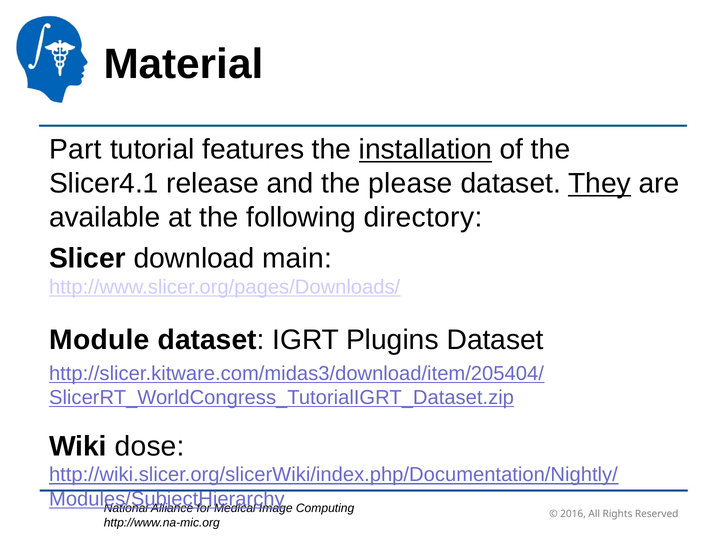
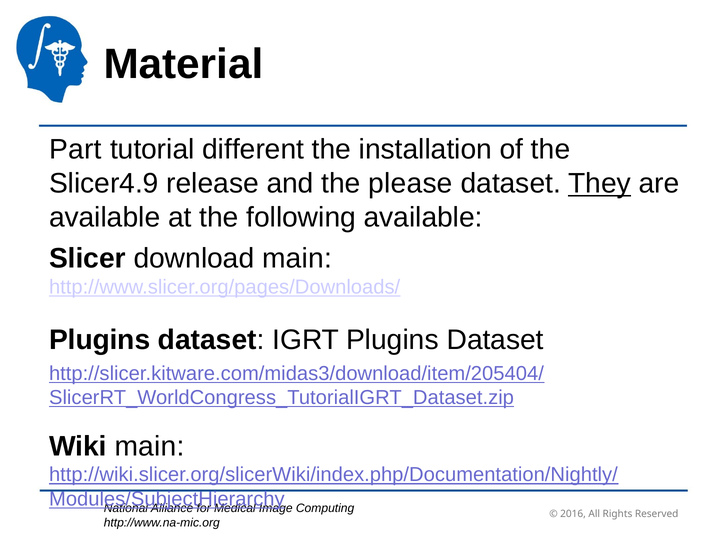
features: features -> different
installation underline: present -> none
Slicer4.1: Slicer4.1 -> Slicer4.9
following directory: directory -> available
Module at (100, 340): Module -> Plugins
Wiki dose: dose -> main
